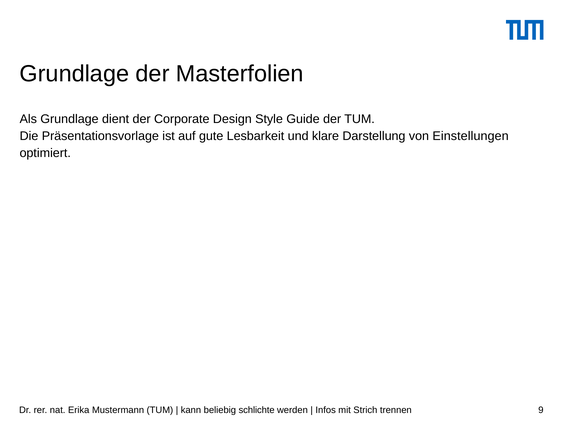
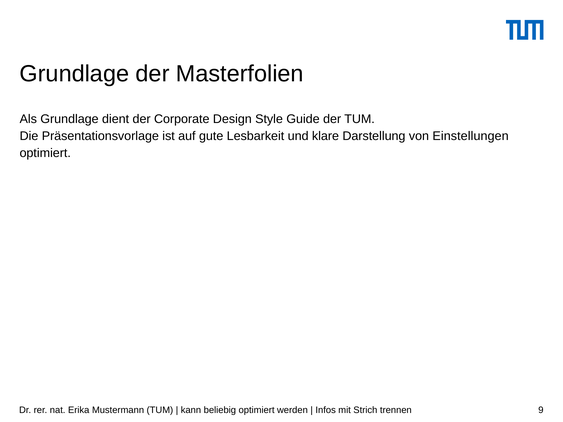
beliebig schlichte: schlichte -> optimiert
